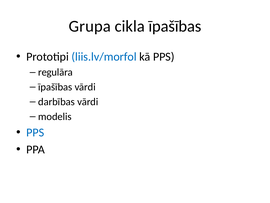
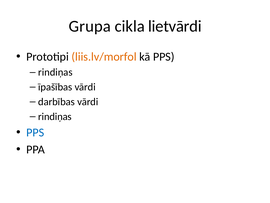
cikla īpašības: īpašības -> lietvārdi
liis.lv/morfol colour: blue -> orange
regulāra at (55, 72): regulāra -> rindiņas
modelis at (55, 116): modelis -> rindiņas
